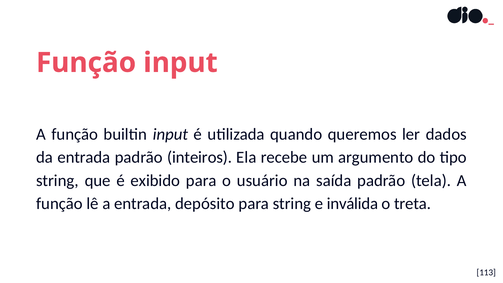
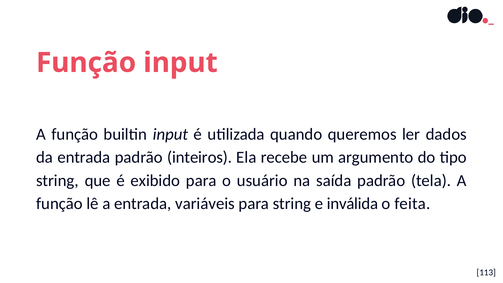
depósito: depósito -> variáveis
treta: treta -> feita
